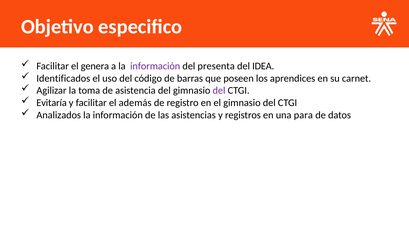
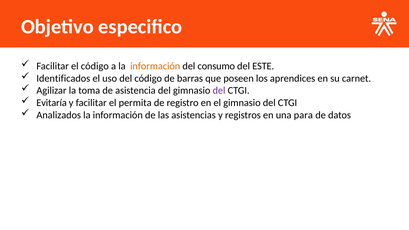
el genera: genera -> código
información at (155, 66) colour: purple -> orange
presenta: presenta -> consumo
IDEA: IDEA -> ESTE
además: además -> permita
